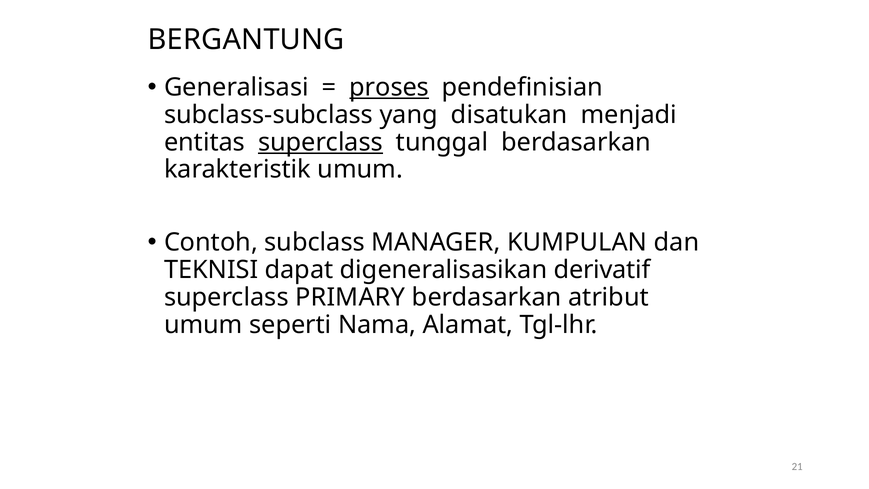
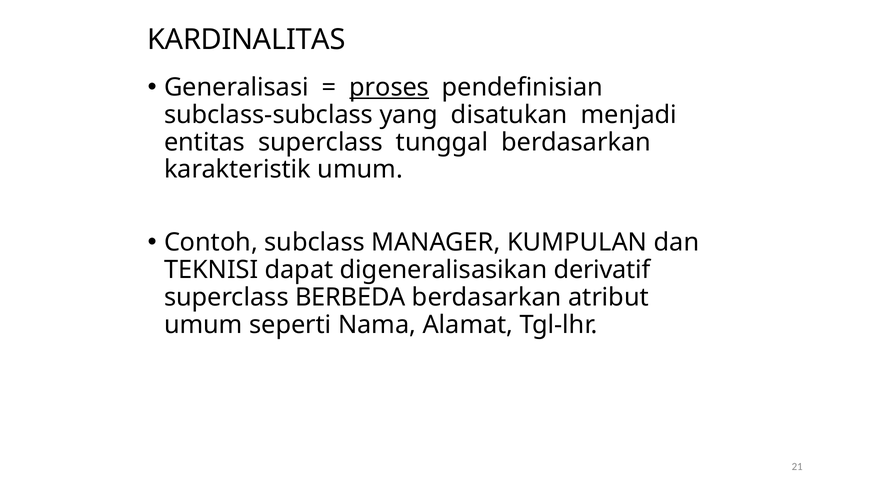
BERGANTUNG: BERGANTUNG -> KARDINALITAS
superclass at (320, 142) underline: present -> none
PRIMARY: PRIMARY -> BERBEDA
